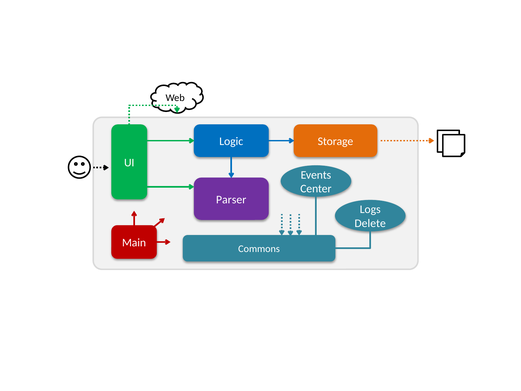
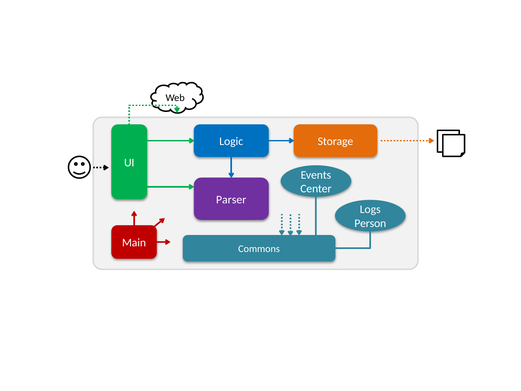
Delete: Delete -> Person
